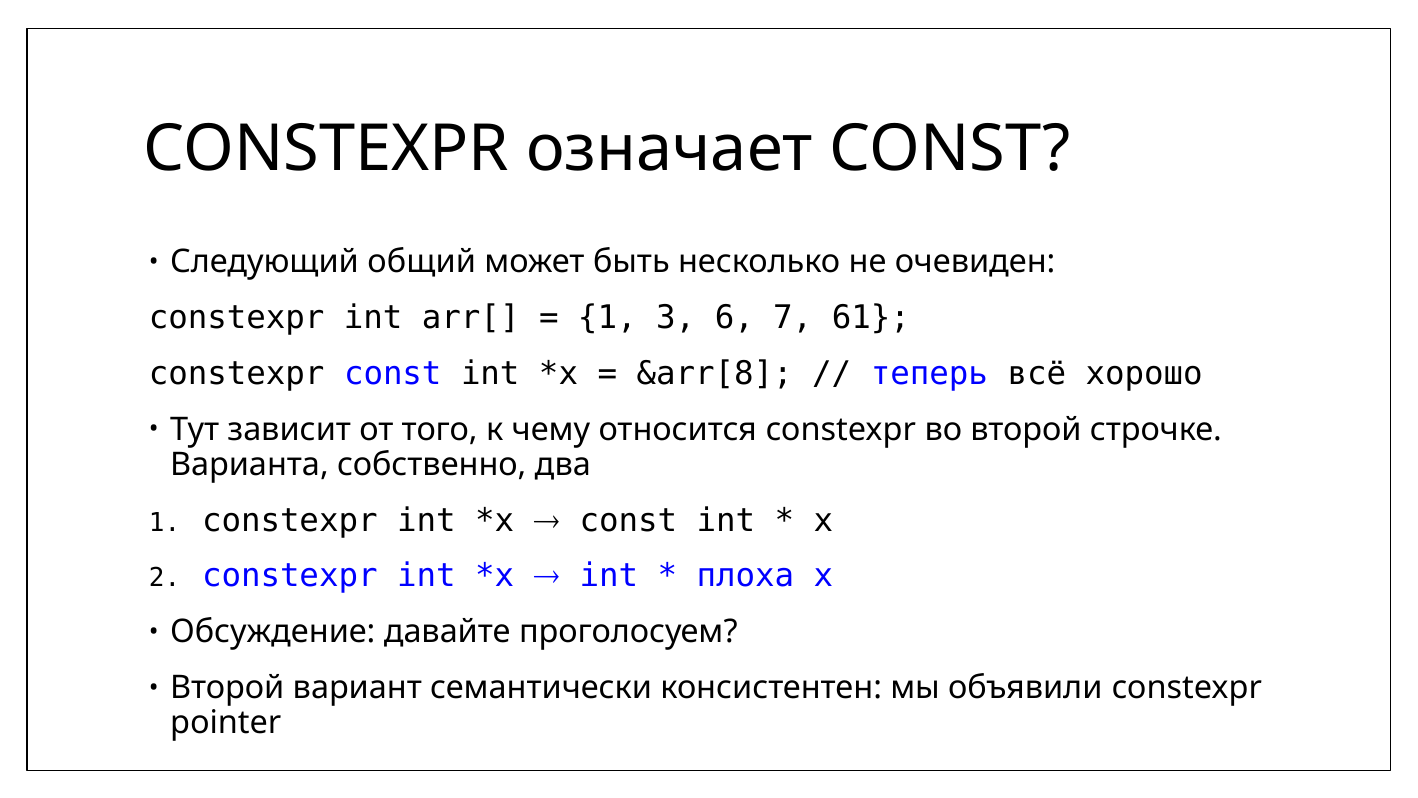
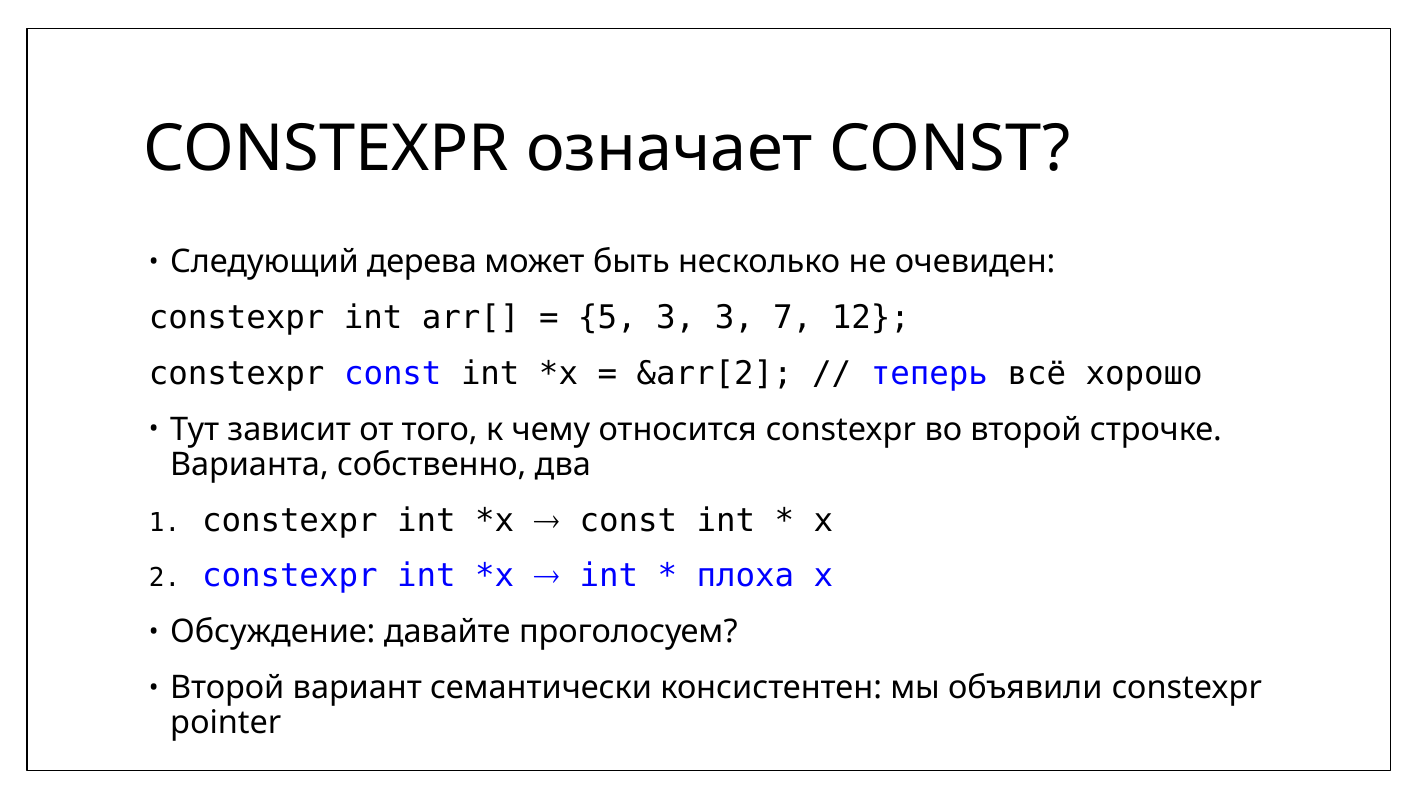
общий: общий -> дерева
1 at (607, 318): 1 -> 5
3 6: 6 -> 3
61: 61 -> 12
&arr[8: &arr[8 -> &arr[2
